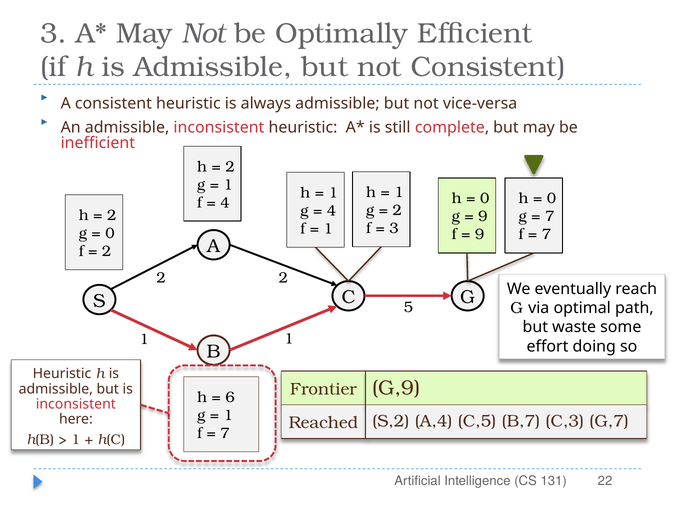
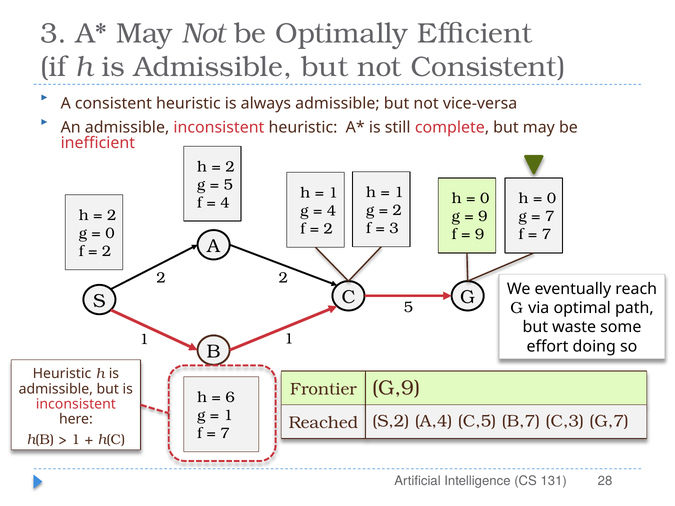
1 at (228, 185): 1 -> 5
1 at (328, 229): 1 -> 2
22: 22 -> 28
